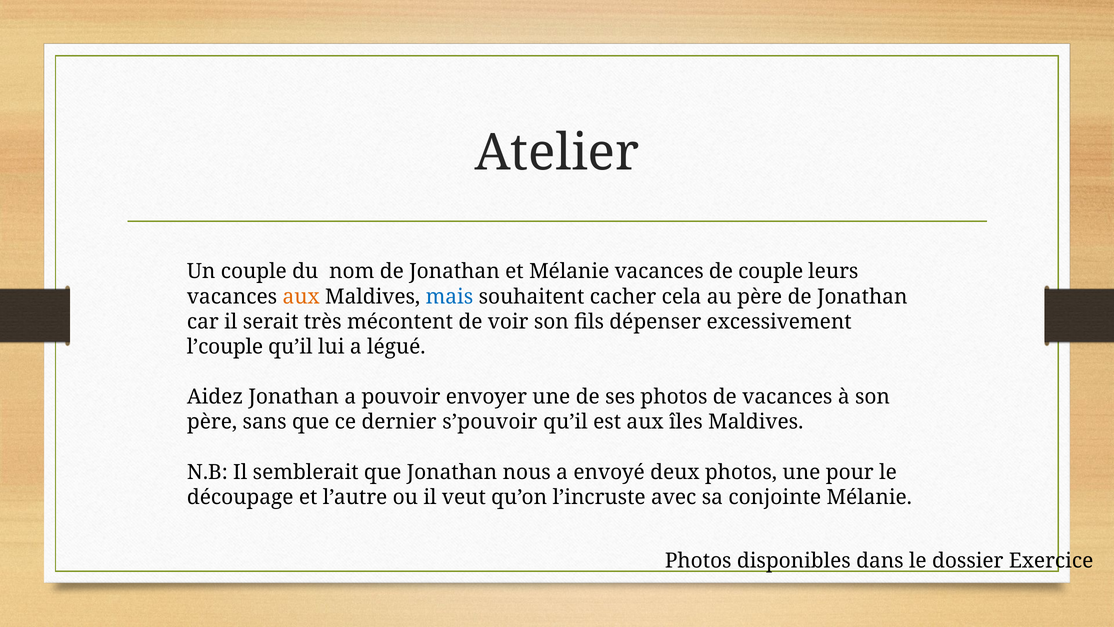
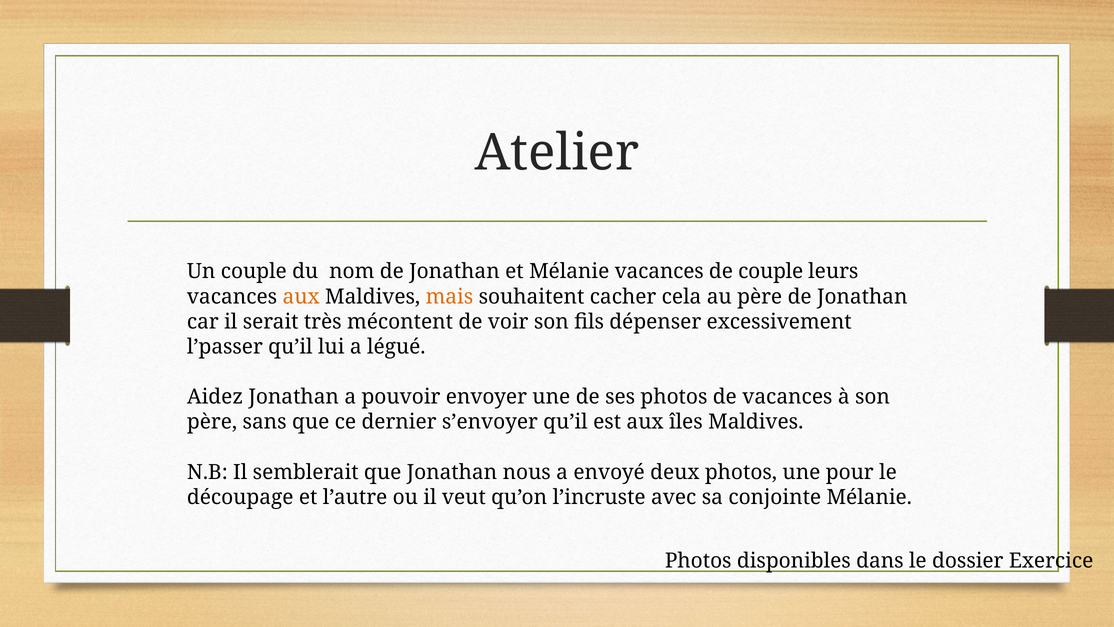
mais colour: blue -> orange
l’couple: l’couple -> l’passer
s’pouvoir: s’pouvoir -> s’envoyer
